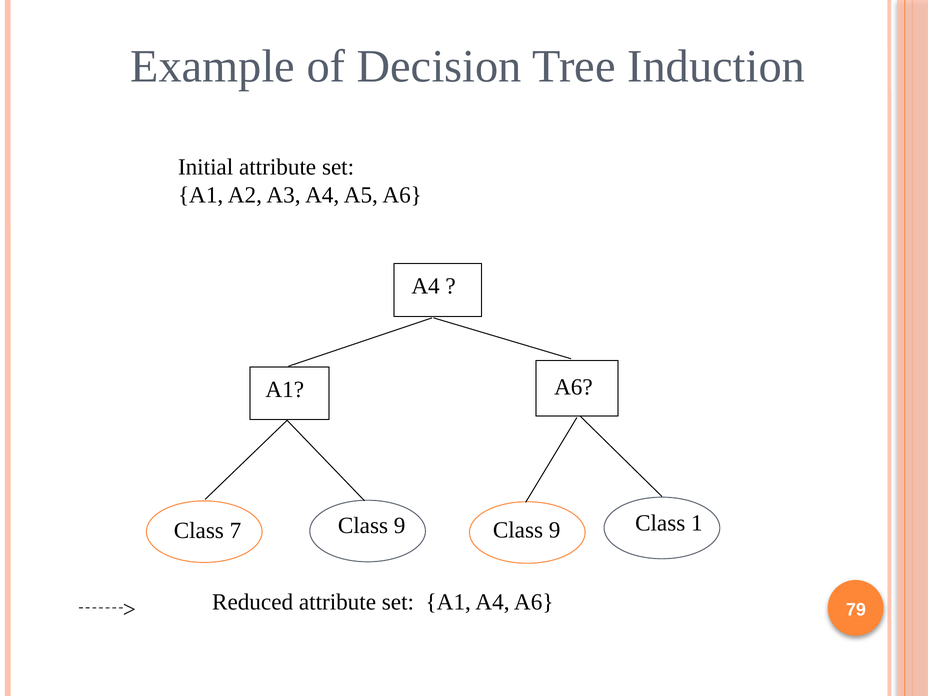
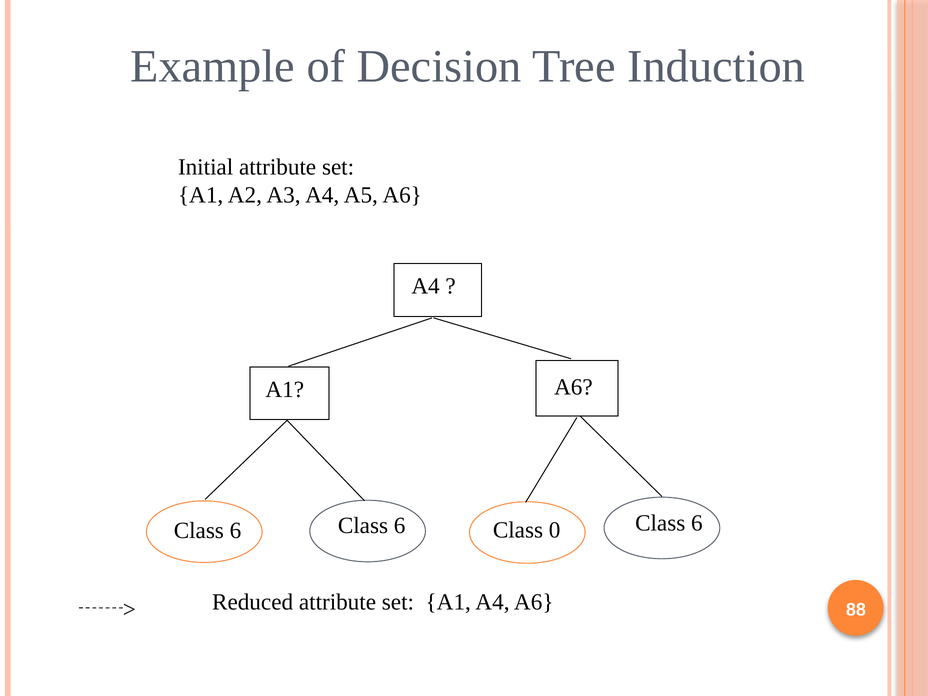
7 at (235, 531): 7 -> 6
9 at (400, 526): 9 -> 6
9 at (555, 530): 9 -> 0
1 at (697, 523): 1 -> 6
79: 79 -> 88
